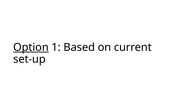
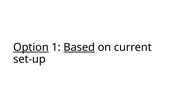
Based underline: none -> present
